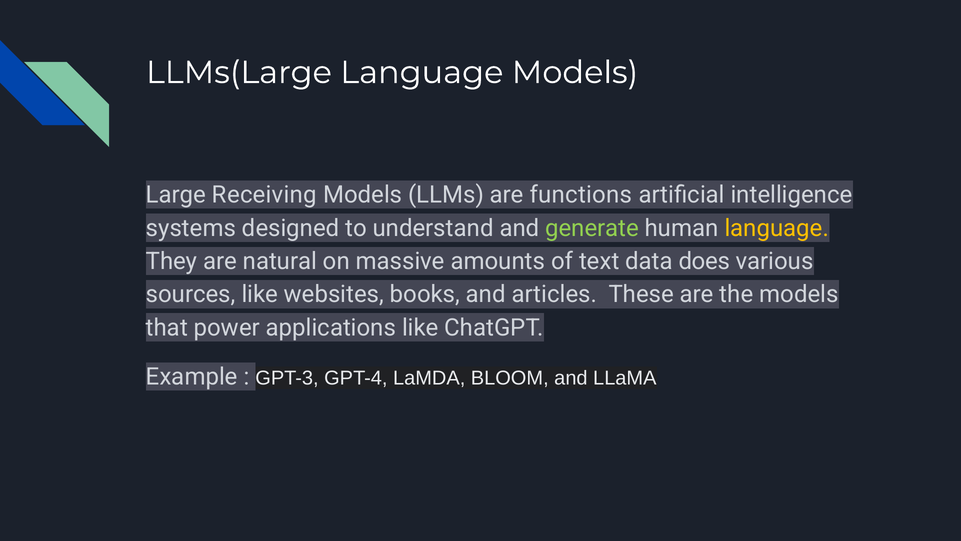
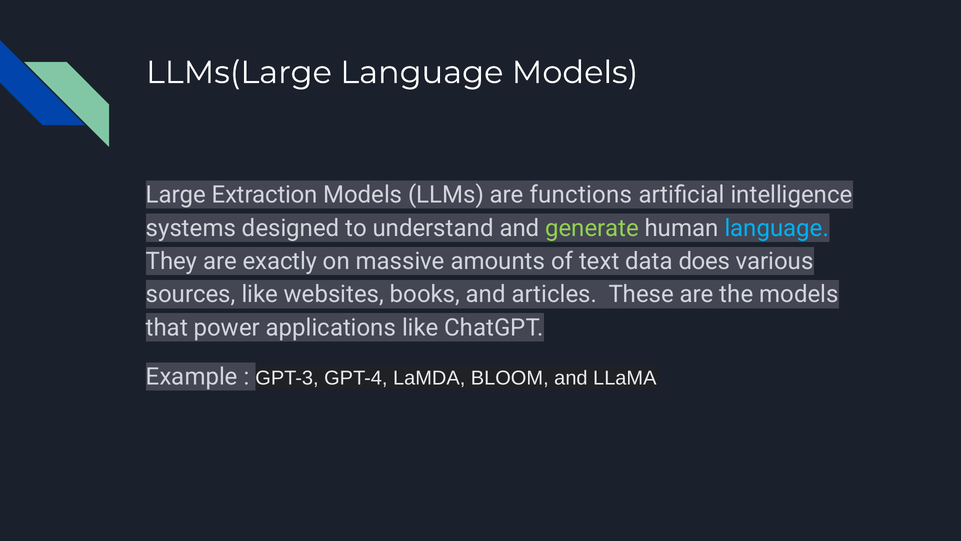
Receiving: Receiving -> Extraction
language at (777, 228) colour: yellow -> light blue
natural: natural -> exactly
